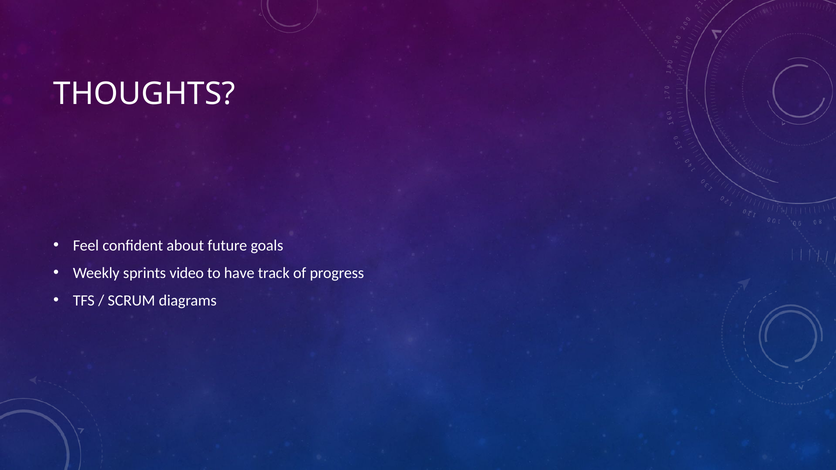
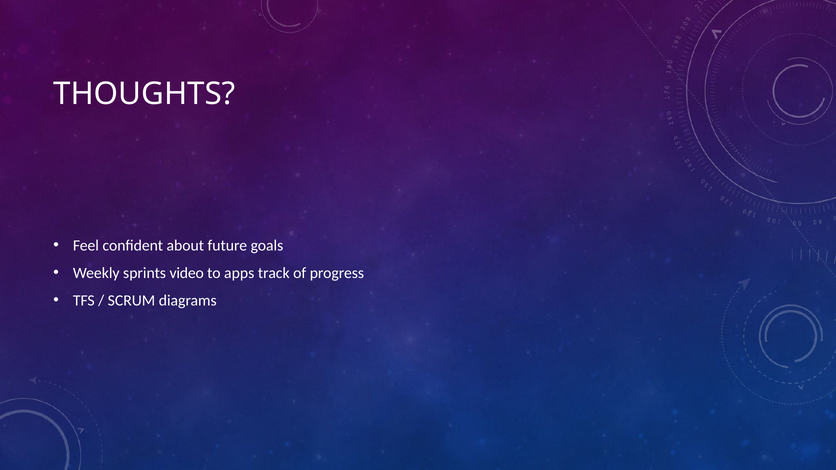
have: have -> apps
